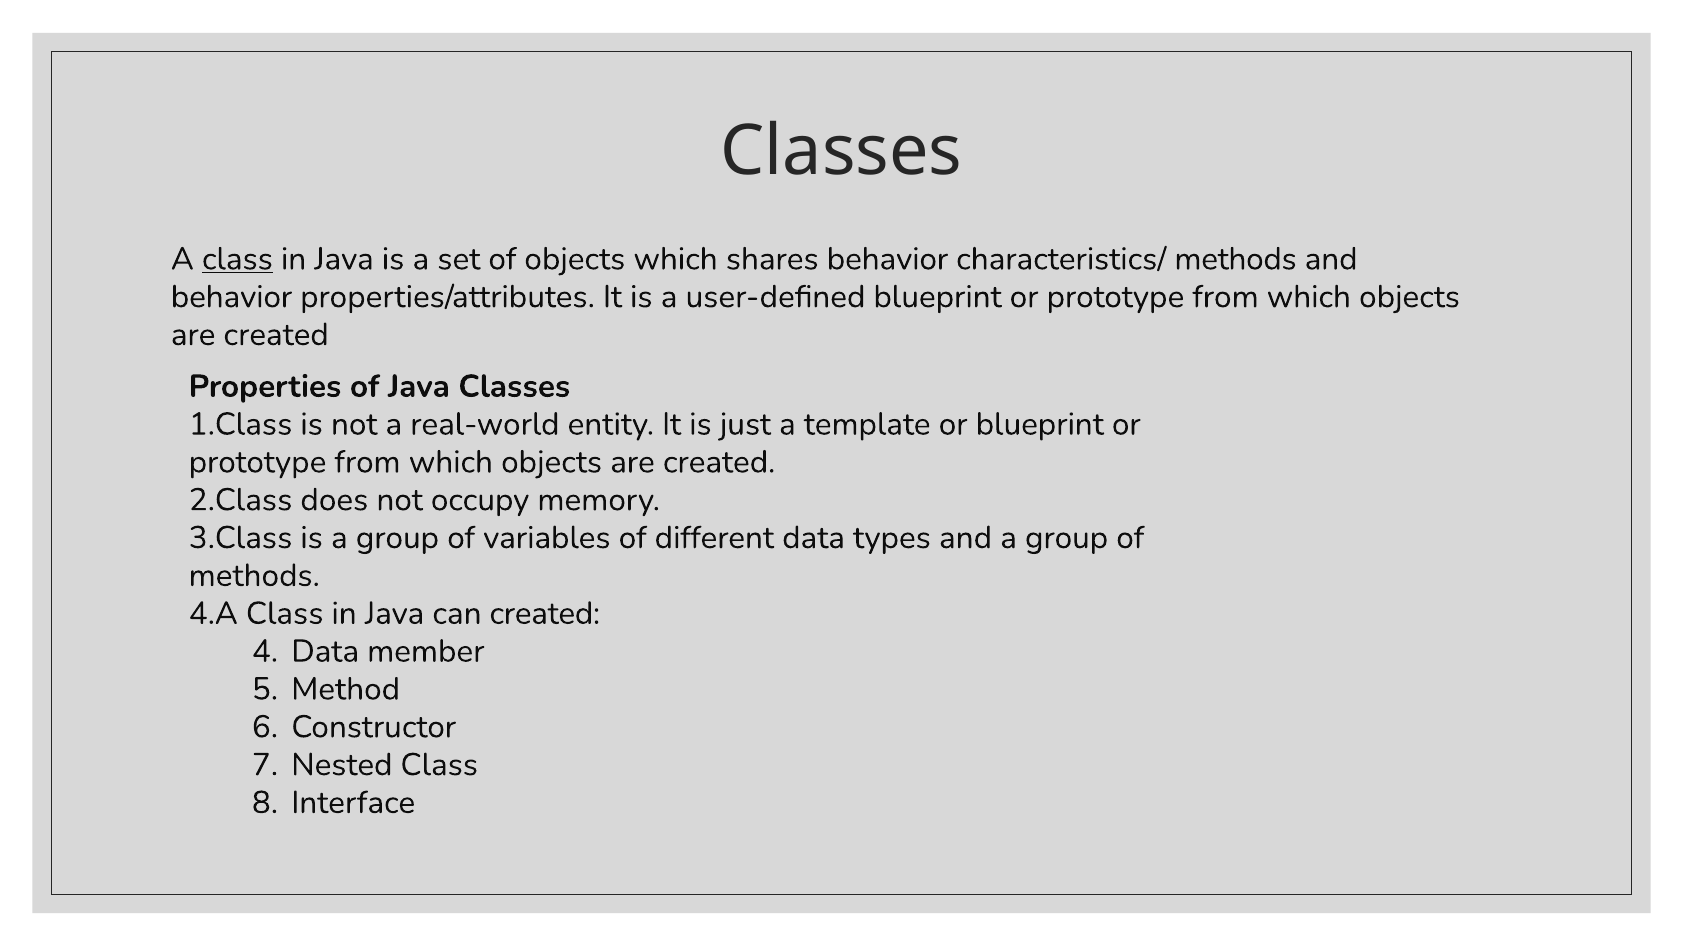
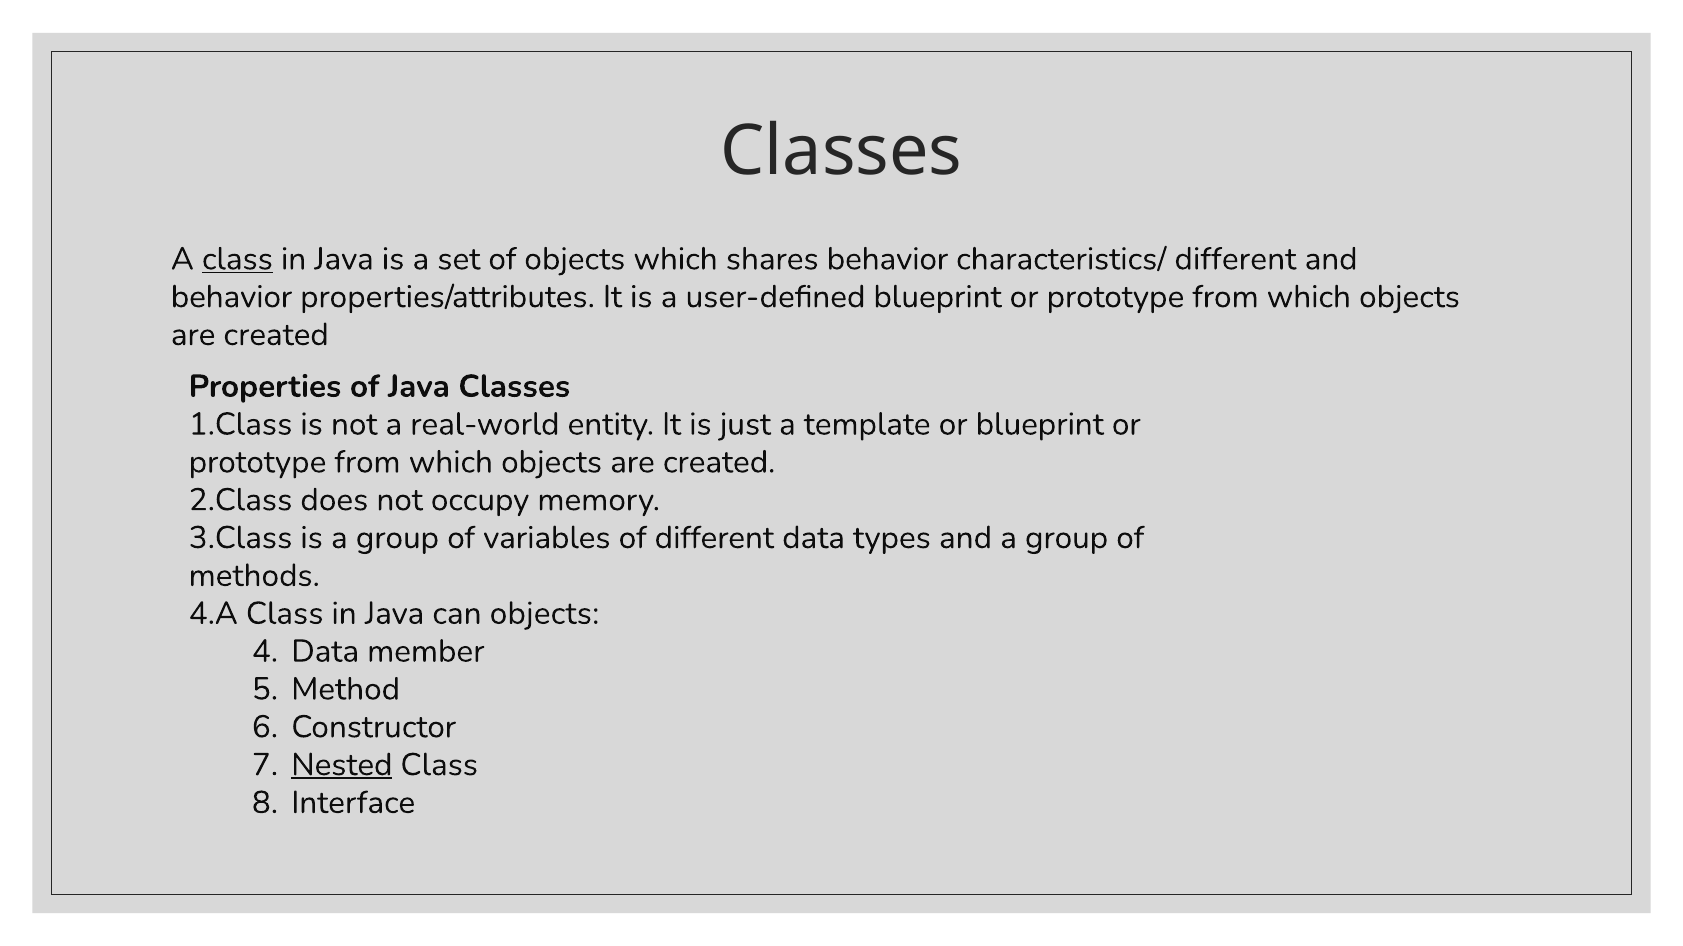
characteristics/ methods: methods -> different
can created: created -> objects
Nested underline: none -> present
